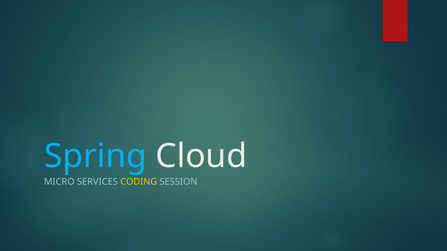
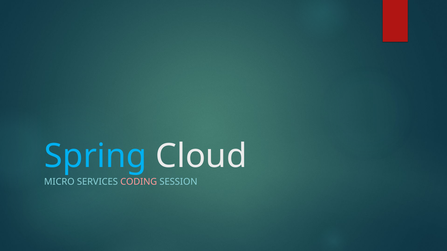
CODING colour: yellow -> pink
